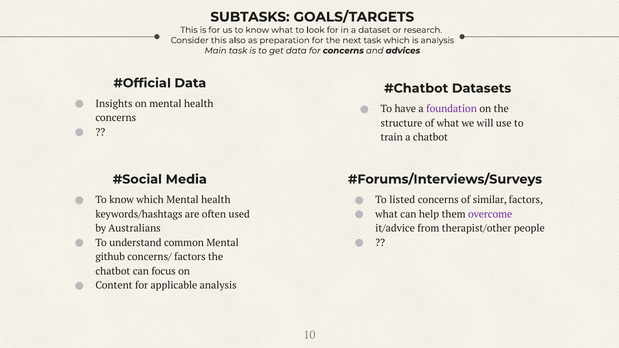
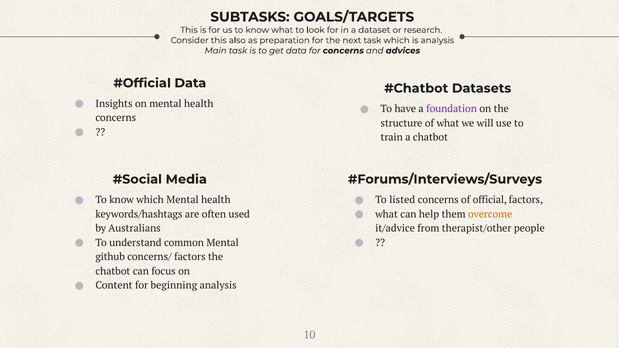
similar: similar -> official
overcome colour: purple -> orange
applicable: applicable -> beginning
